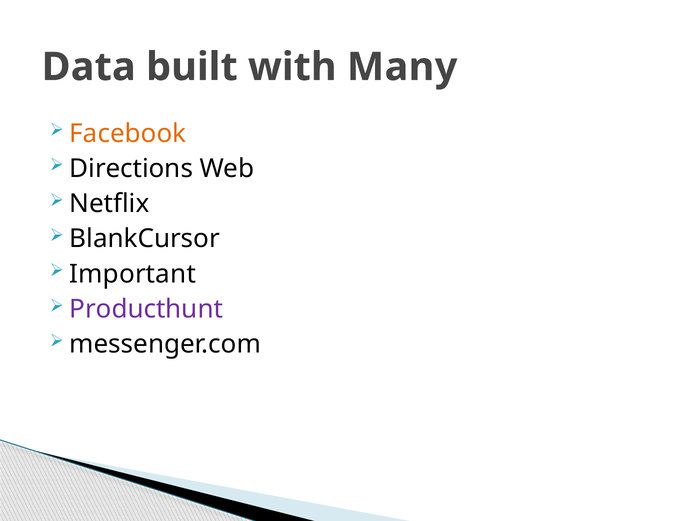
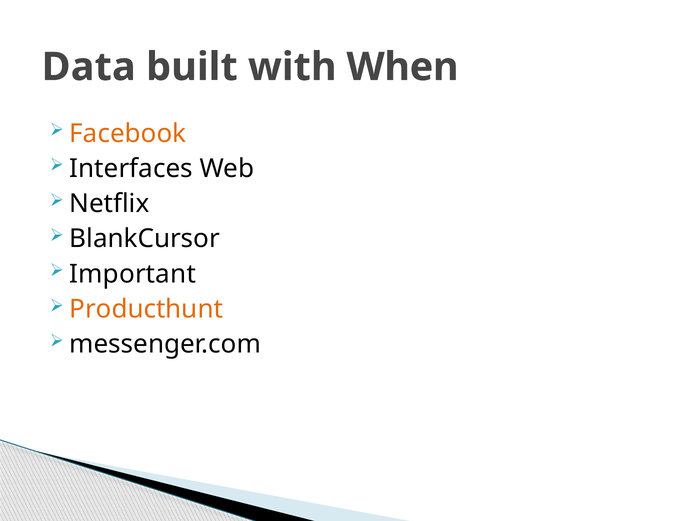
Many: Many -> When
Directions: Directions -> Interfaces
Producthunt colour: purple -> orange
